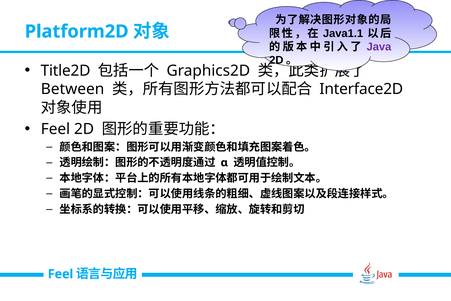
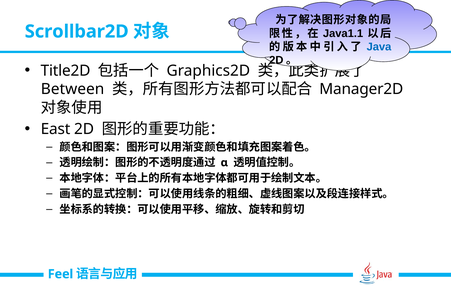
Platform2D: Platform2D -> Scrollbar2D
Java at (379, 47) colour: purple -> blue
Interface2D: Interface2D -> Manager2D
Feel at (55, 129): Feel -> East
